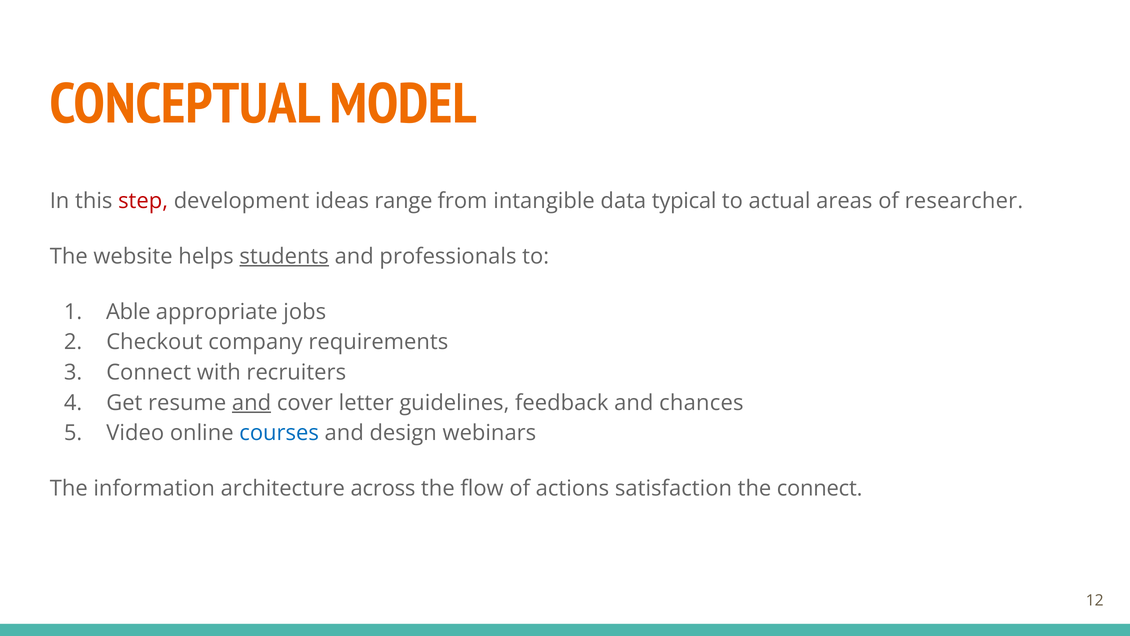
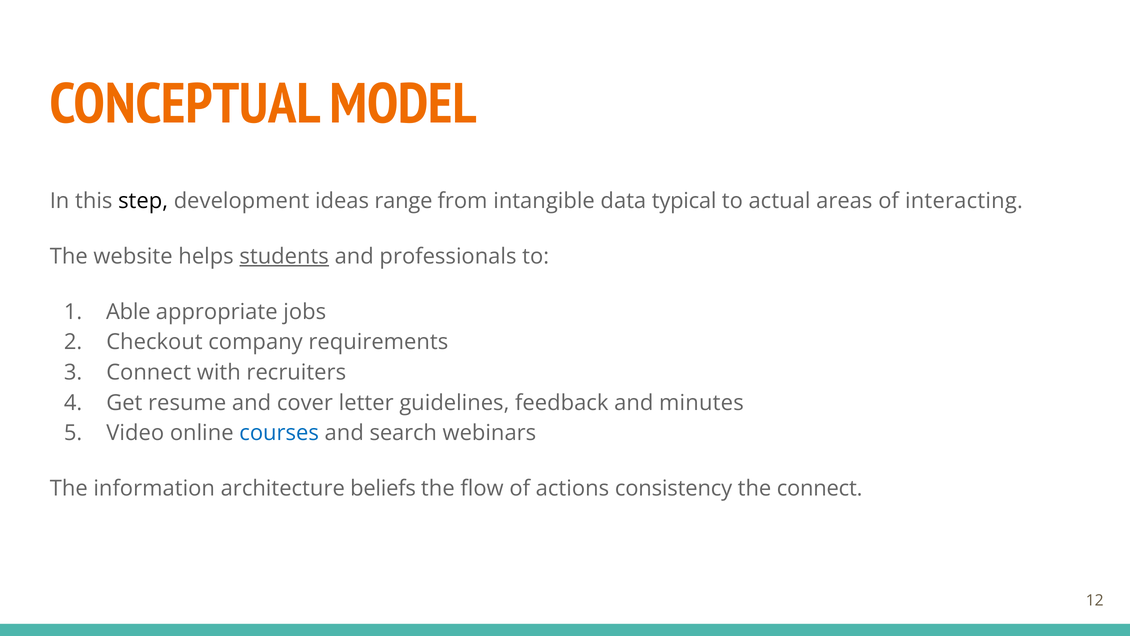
step colour: red -> black
researcher: researcher -> interacting
and at (252, 403) underline: present -> none
chances: chances -> minutes
design: design -> search
across: across -> beliefs
satisfaction: satisfaction -> consistency
